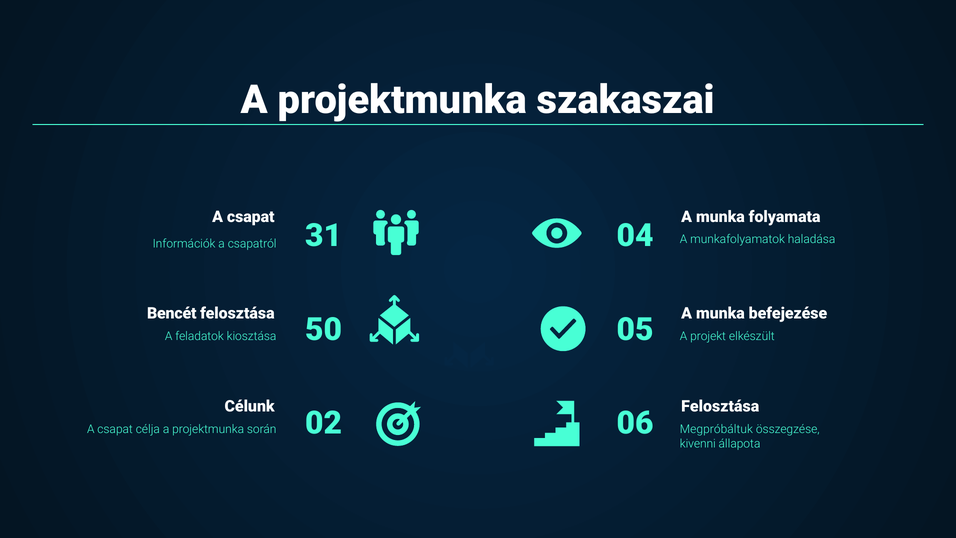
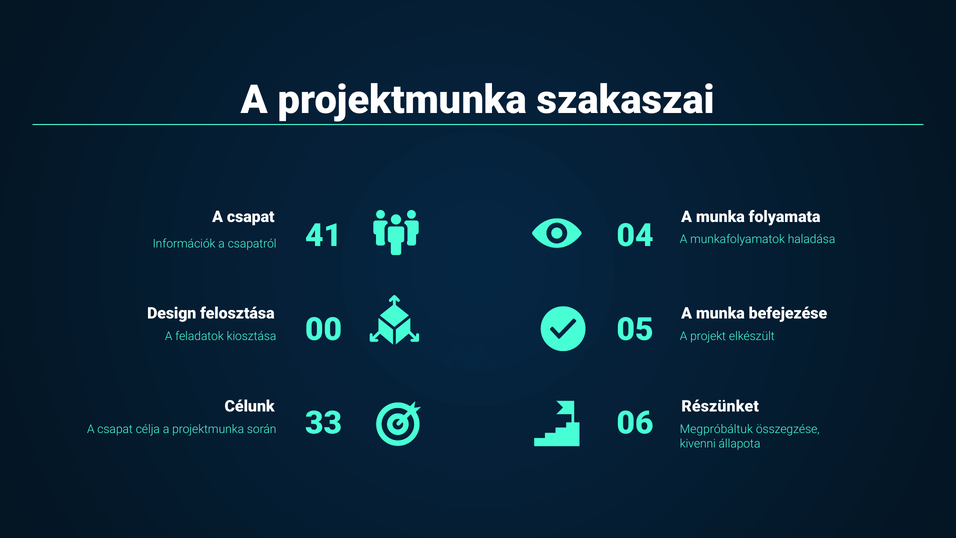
31: 31 -> 41
Bencét: Bencét -> Design
50: 50 -> 00
Felosztása at (720, 406): Felosztása -> Részünket
02: 02 -> 33
